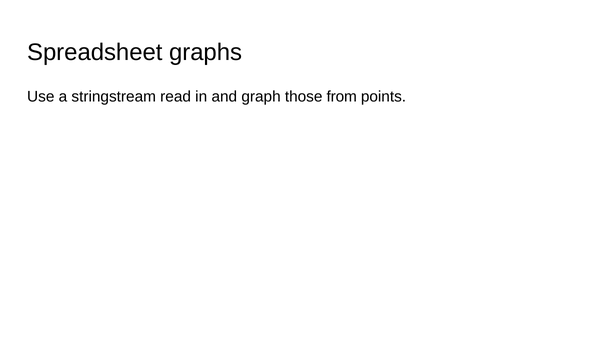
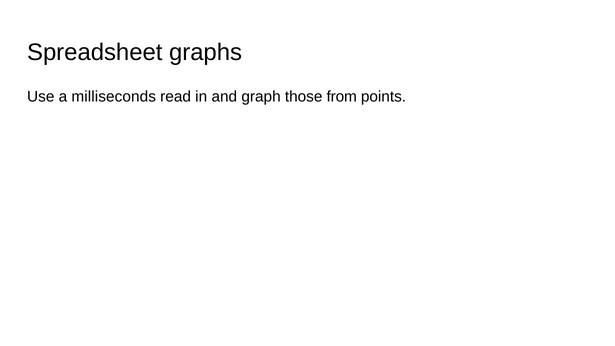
stringstream: stringstream -> milliseconds
